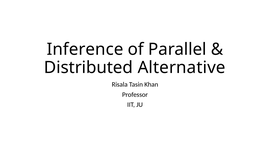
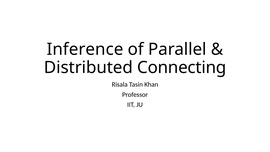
Alternative: Alternative -> Connecting
